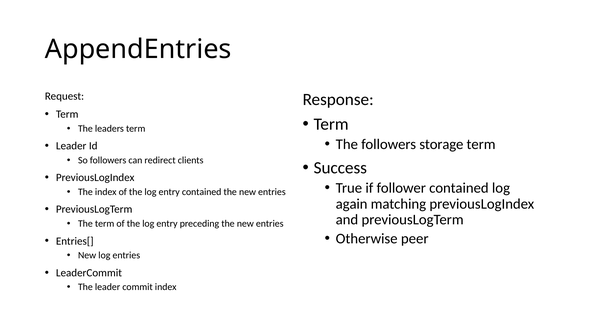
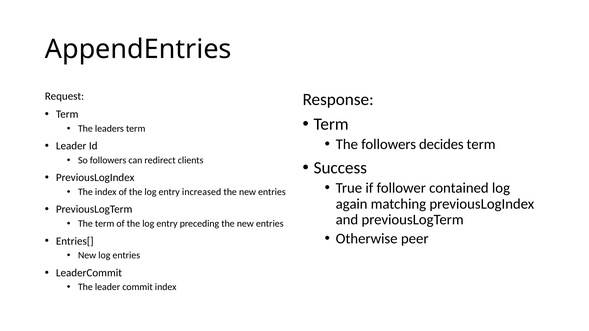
storage: storage -> decides
entry contained: contained -> increased
